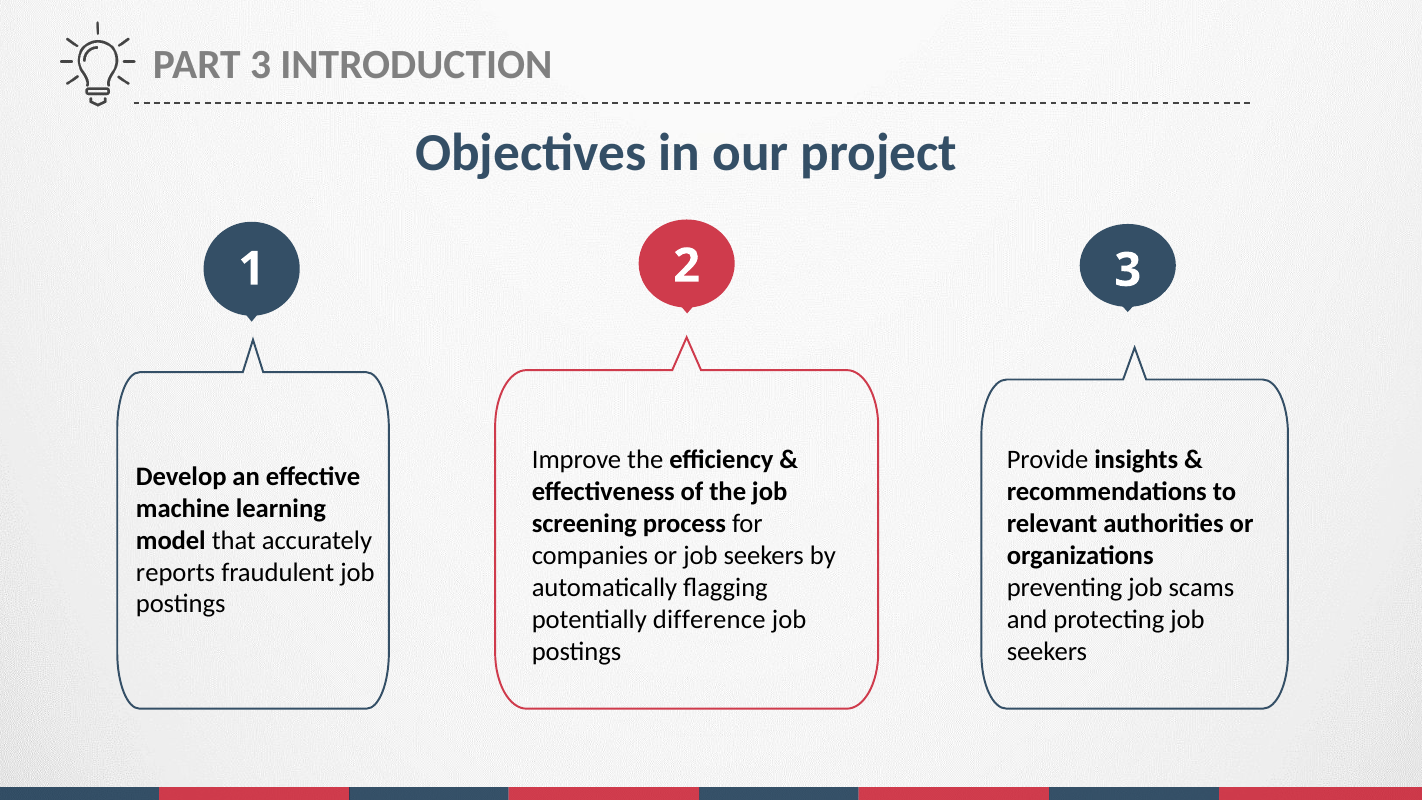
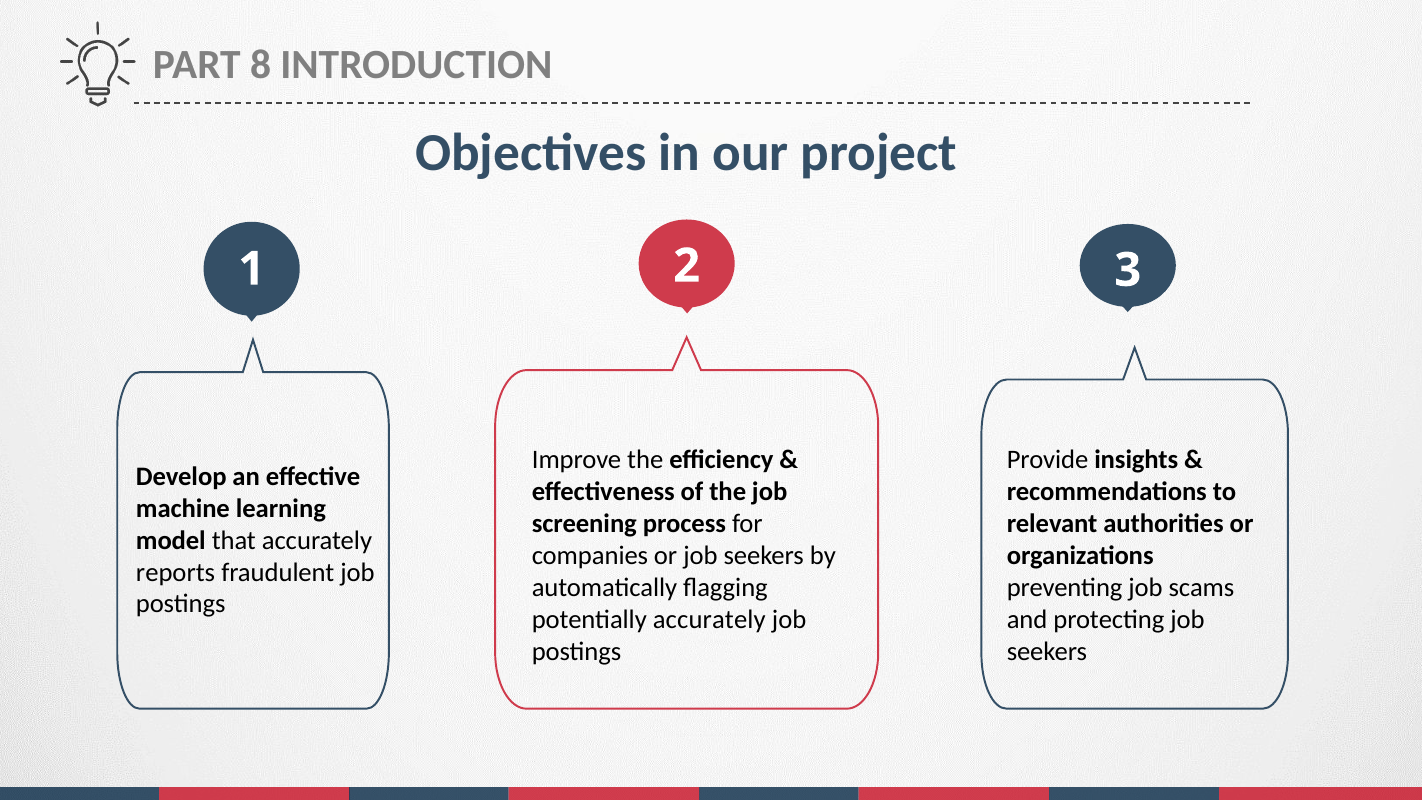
PART 3: 3 -> 8
potentially difference: difference -> accurately
